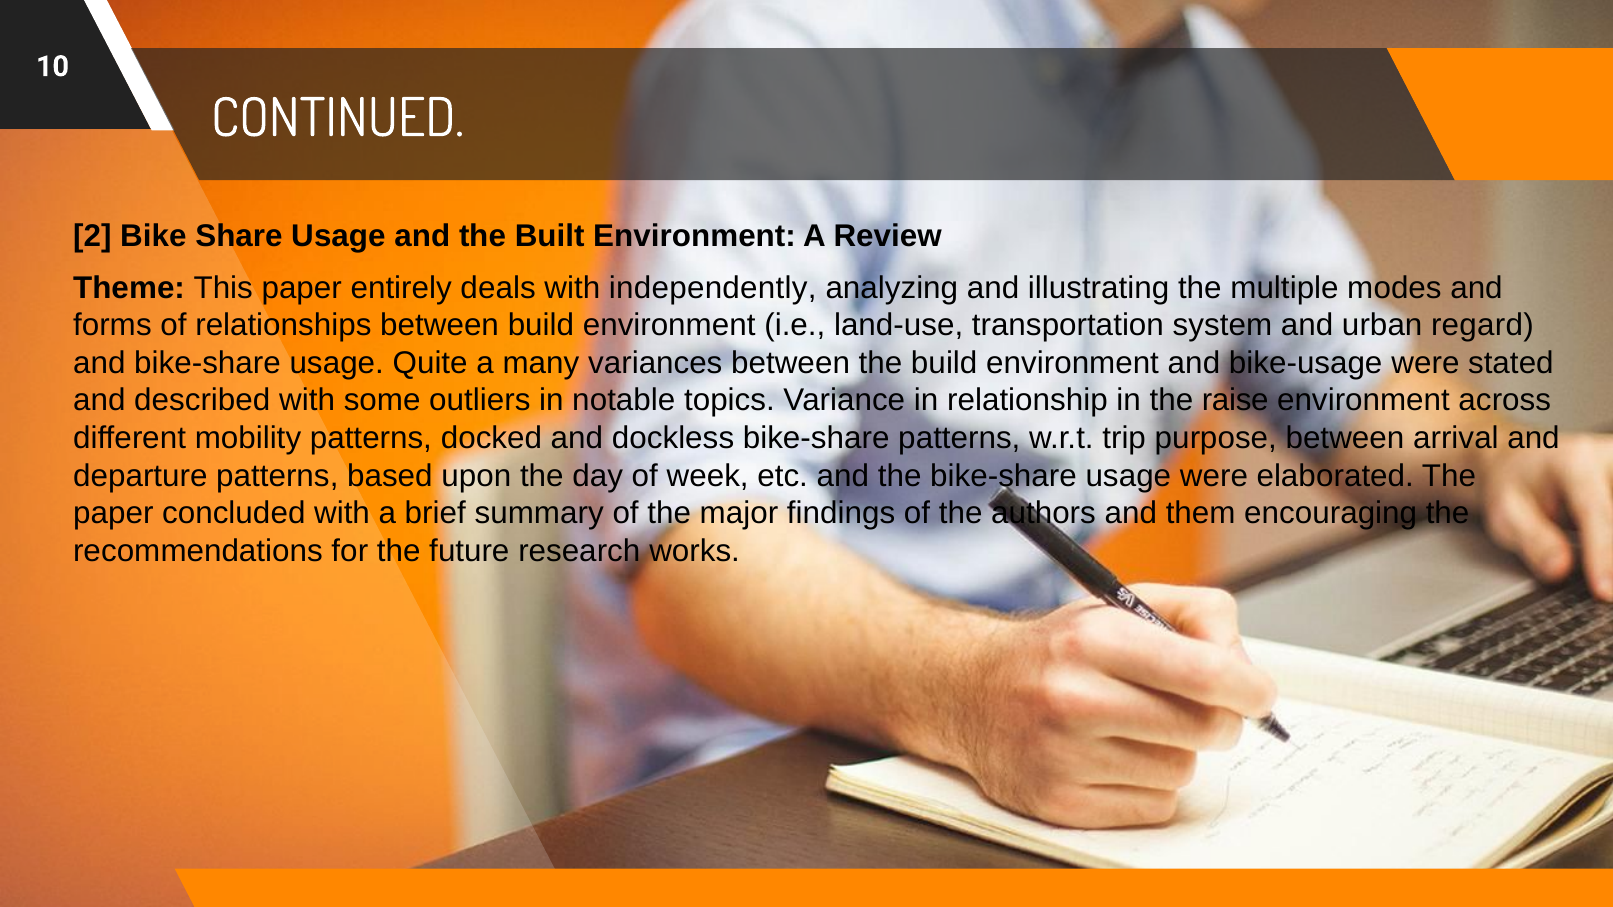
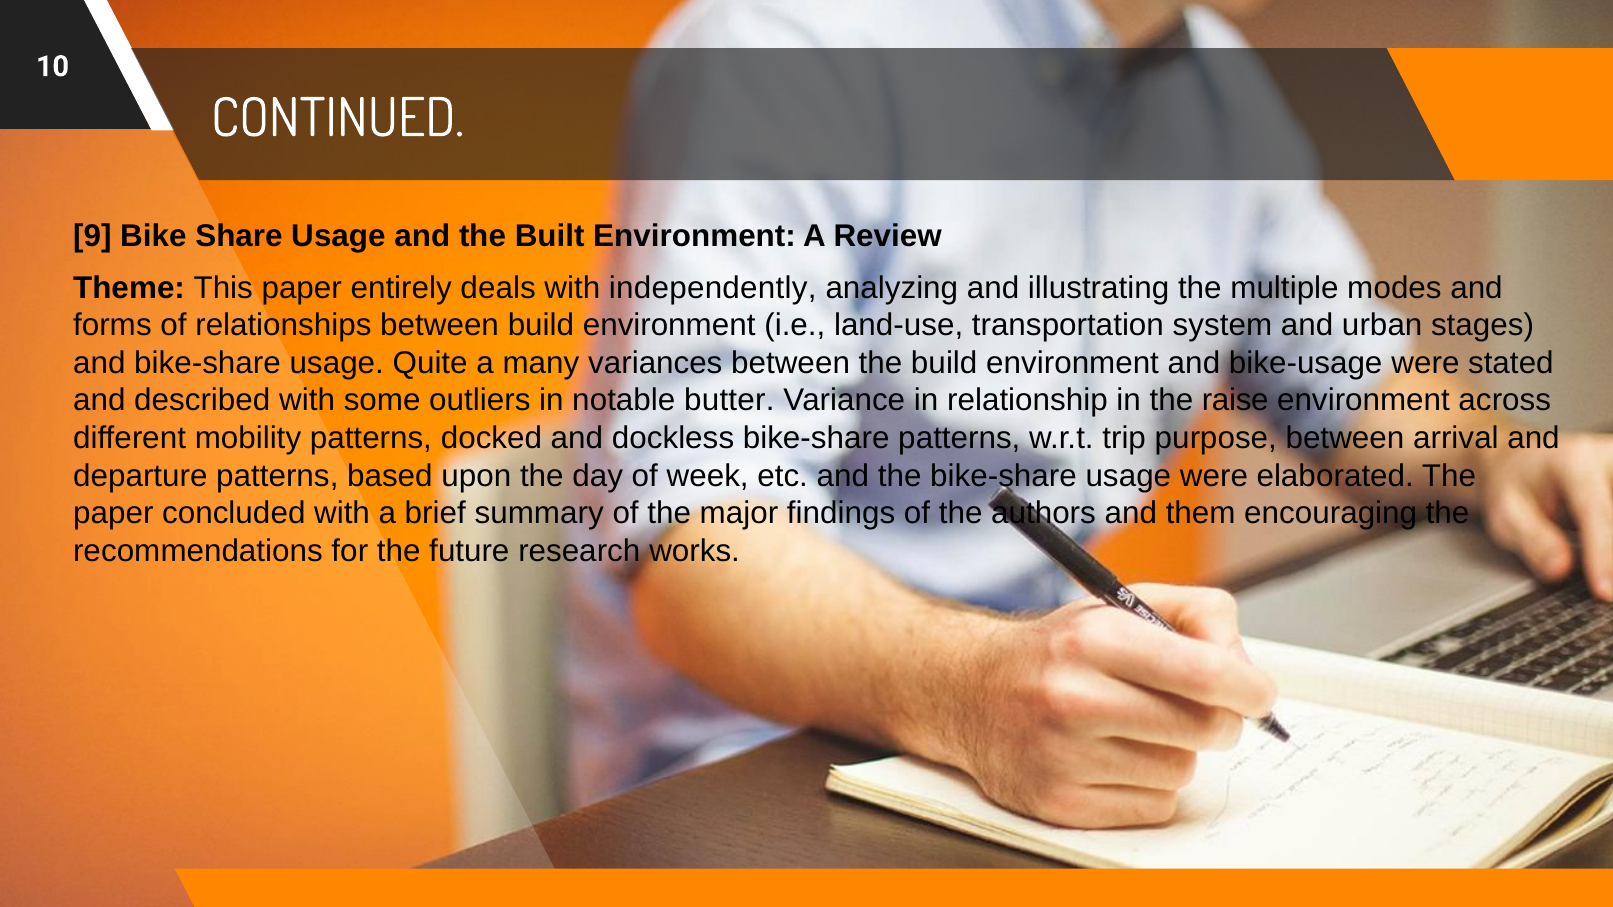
2: 2 -> 9
regard: regard -> stages
topics: topics -> butter
